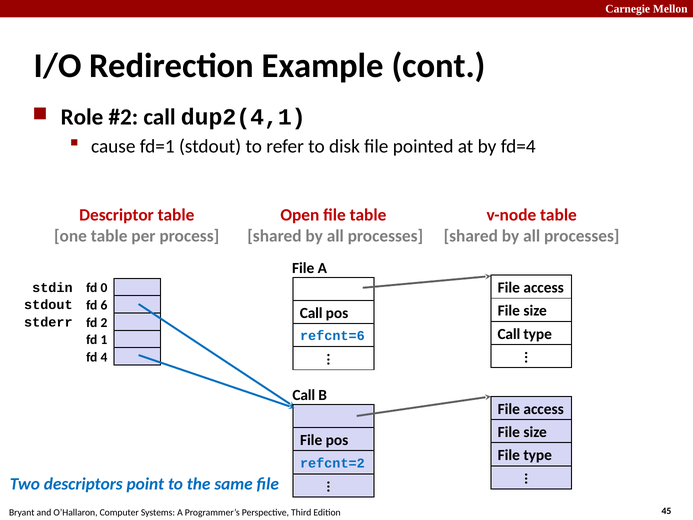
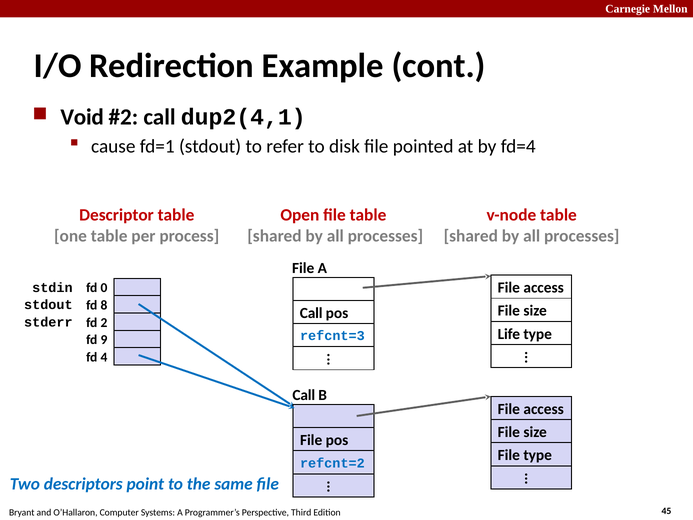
Role: Role -> Void
6: 6 -> 8
Call at (509, 334): Call -> Life
refcnt=6: refcnt=6 -> refcnt=3
1: 1 -> 9
